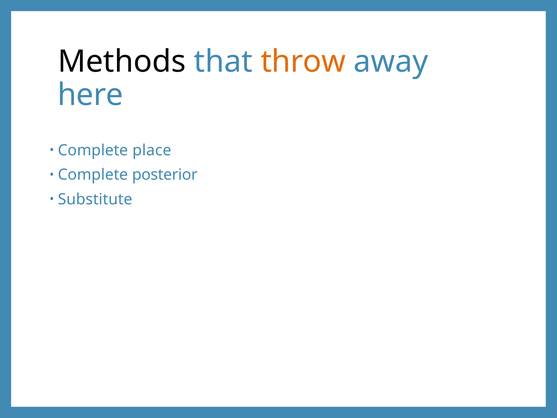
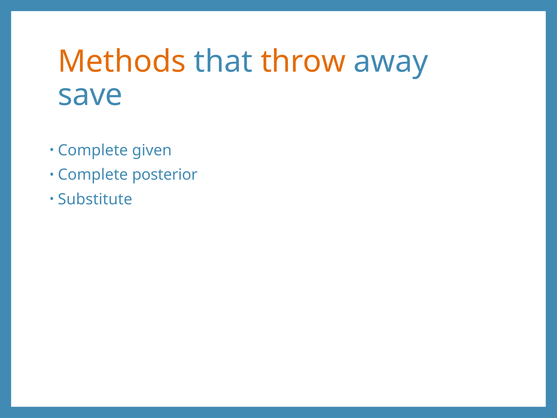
Methods colour: black -> orange
here: here -> save
place: place -> given
